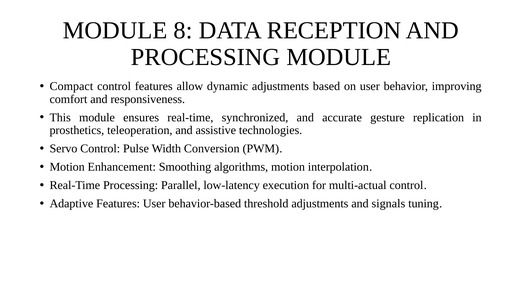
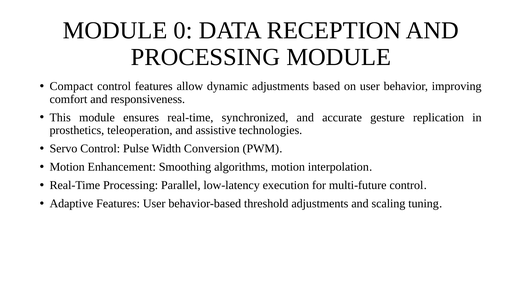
8: 8 -> 0
multi-actual: multi-actual -> multi-future
signals: signals -> scaling
